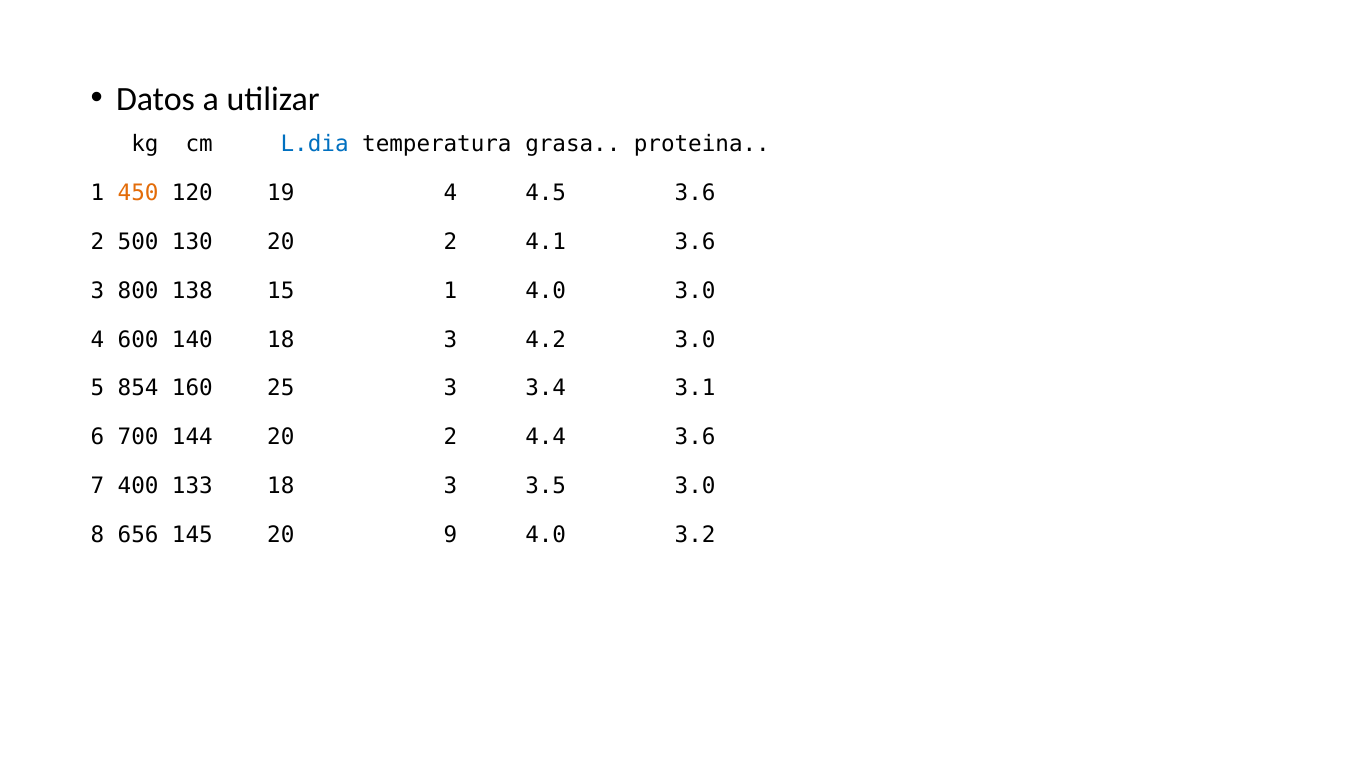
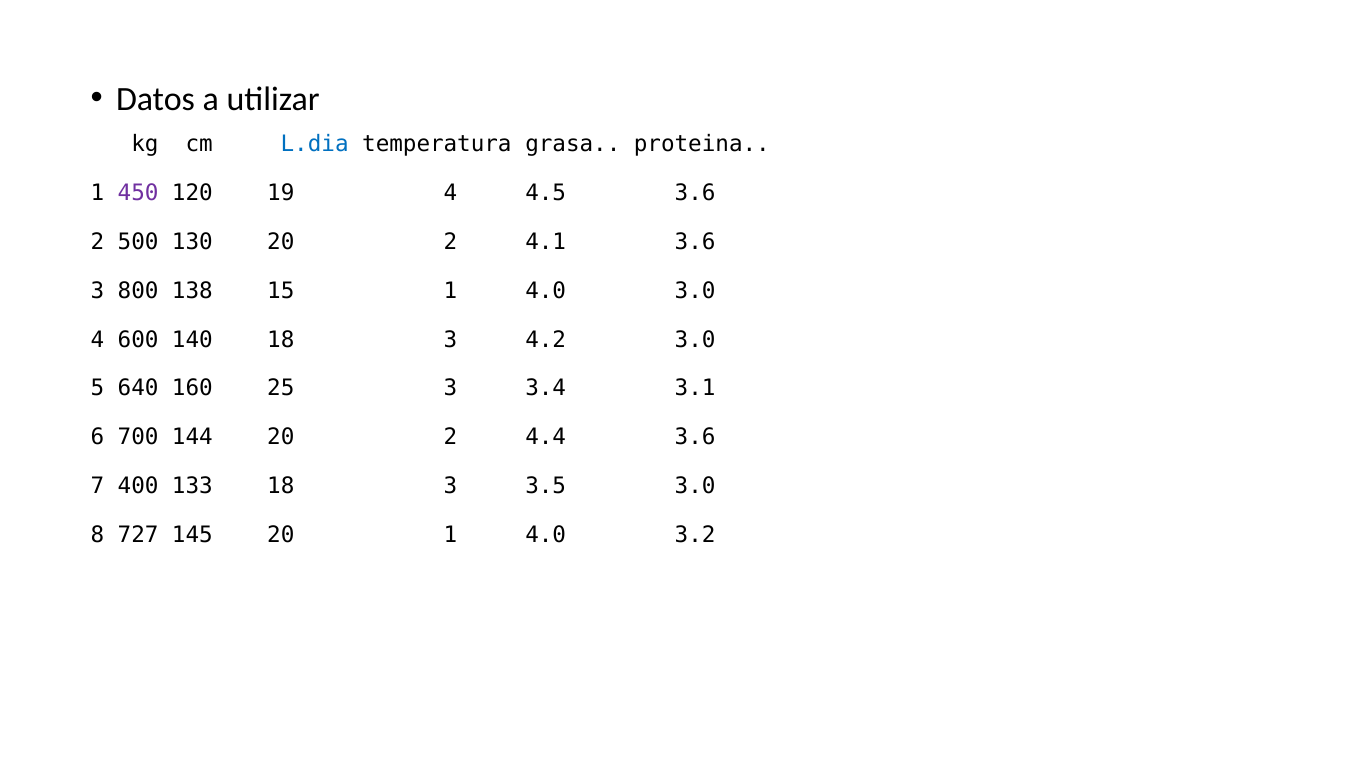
450 colour: orange -> purple
854: 854 -> 640
656: 656 -> 727
20 9: 9 -> 1
